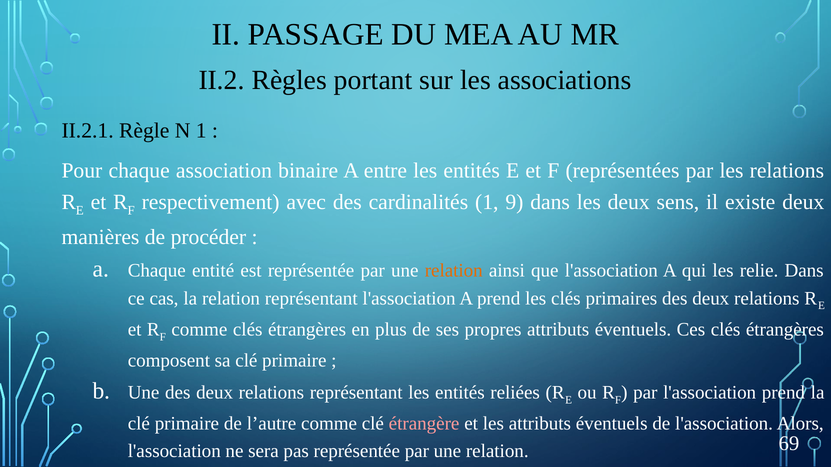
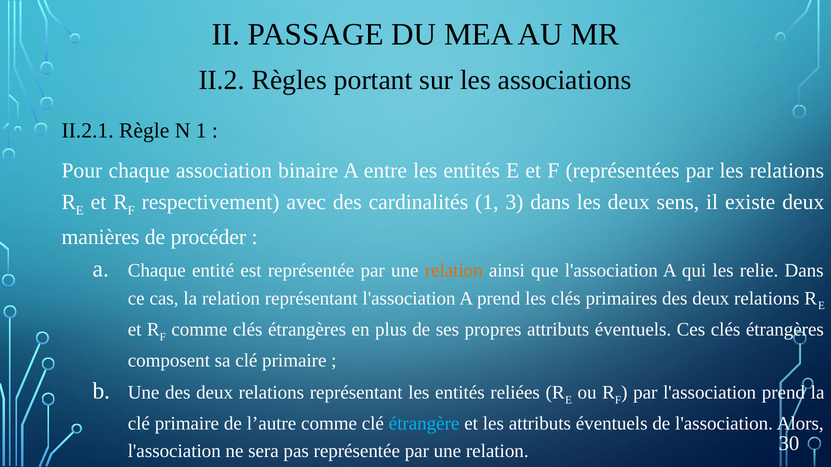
9: 9 -> 3
étrangère colour: pink -> light blue
69: 69 -> 30
